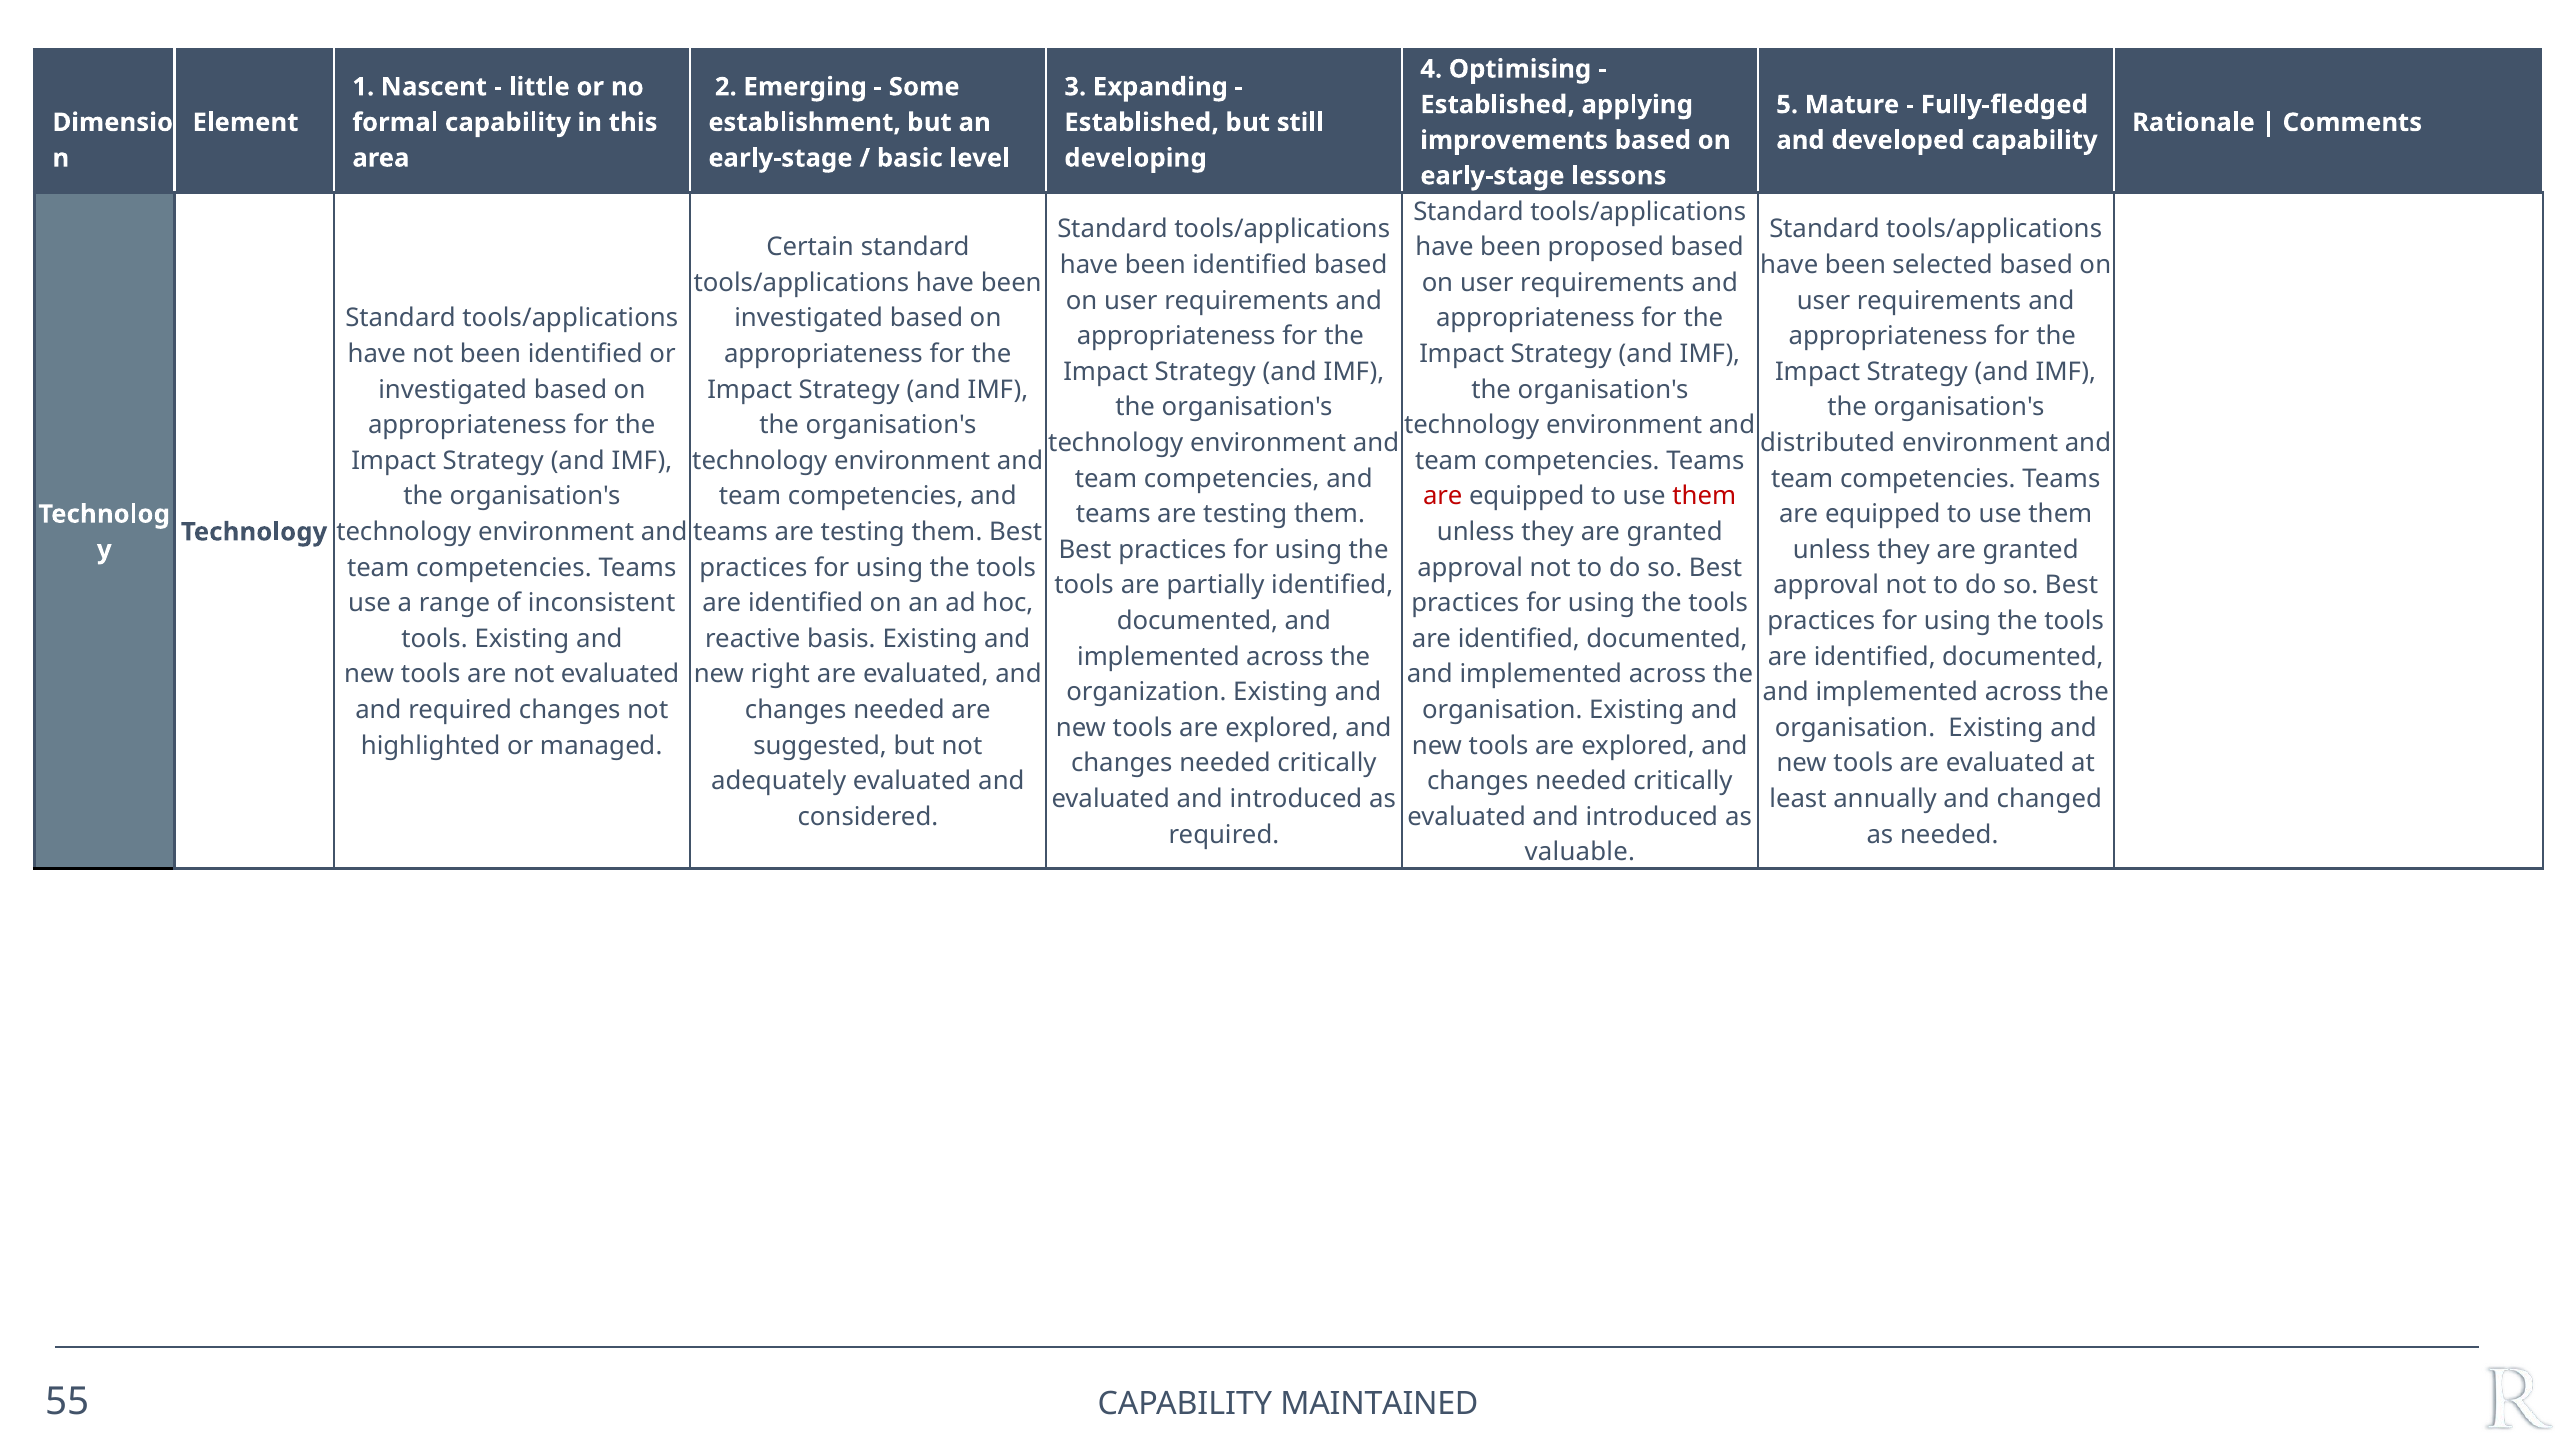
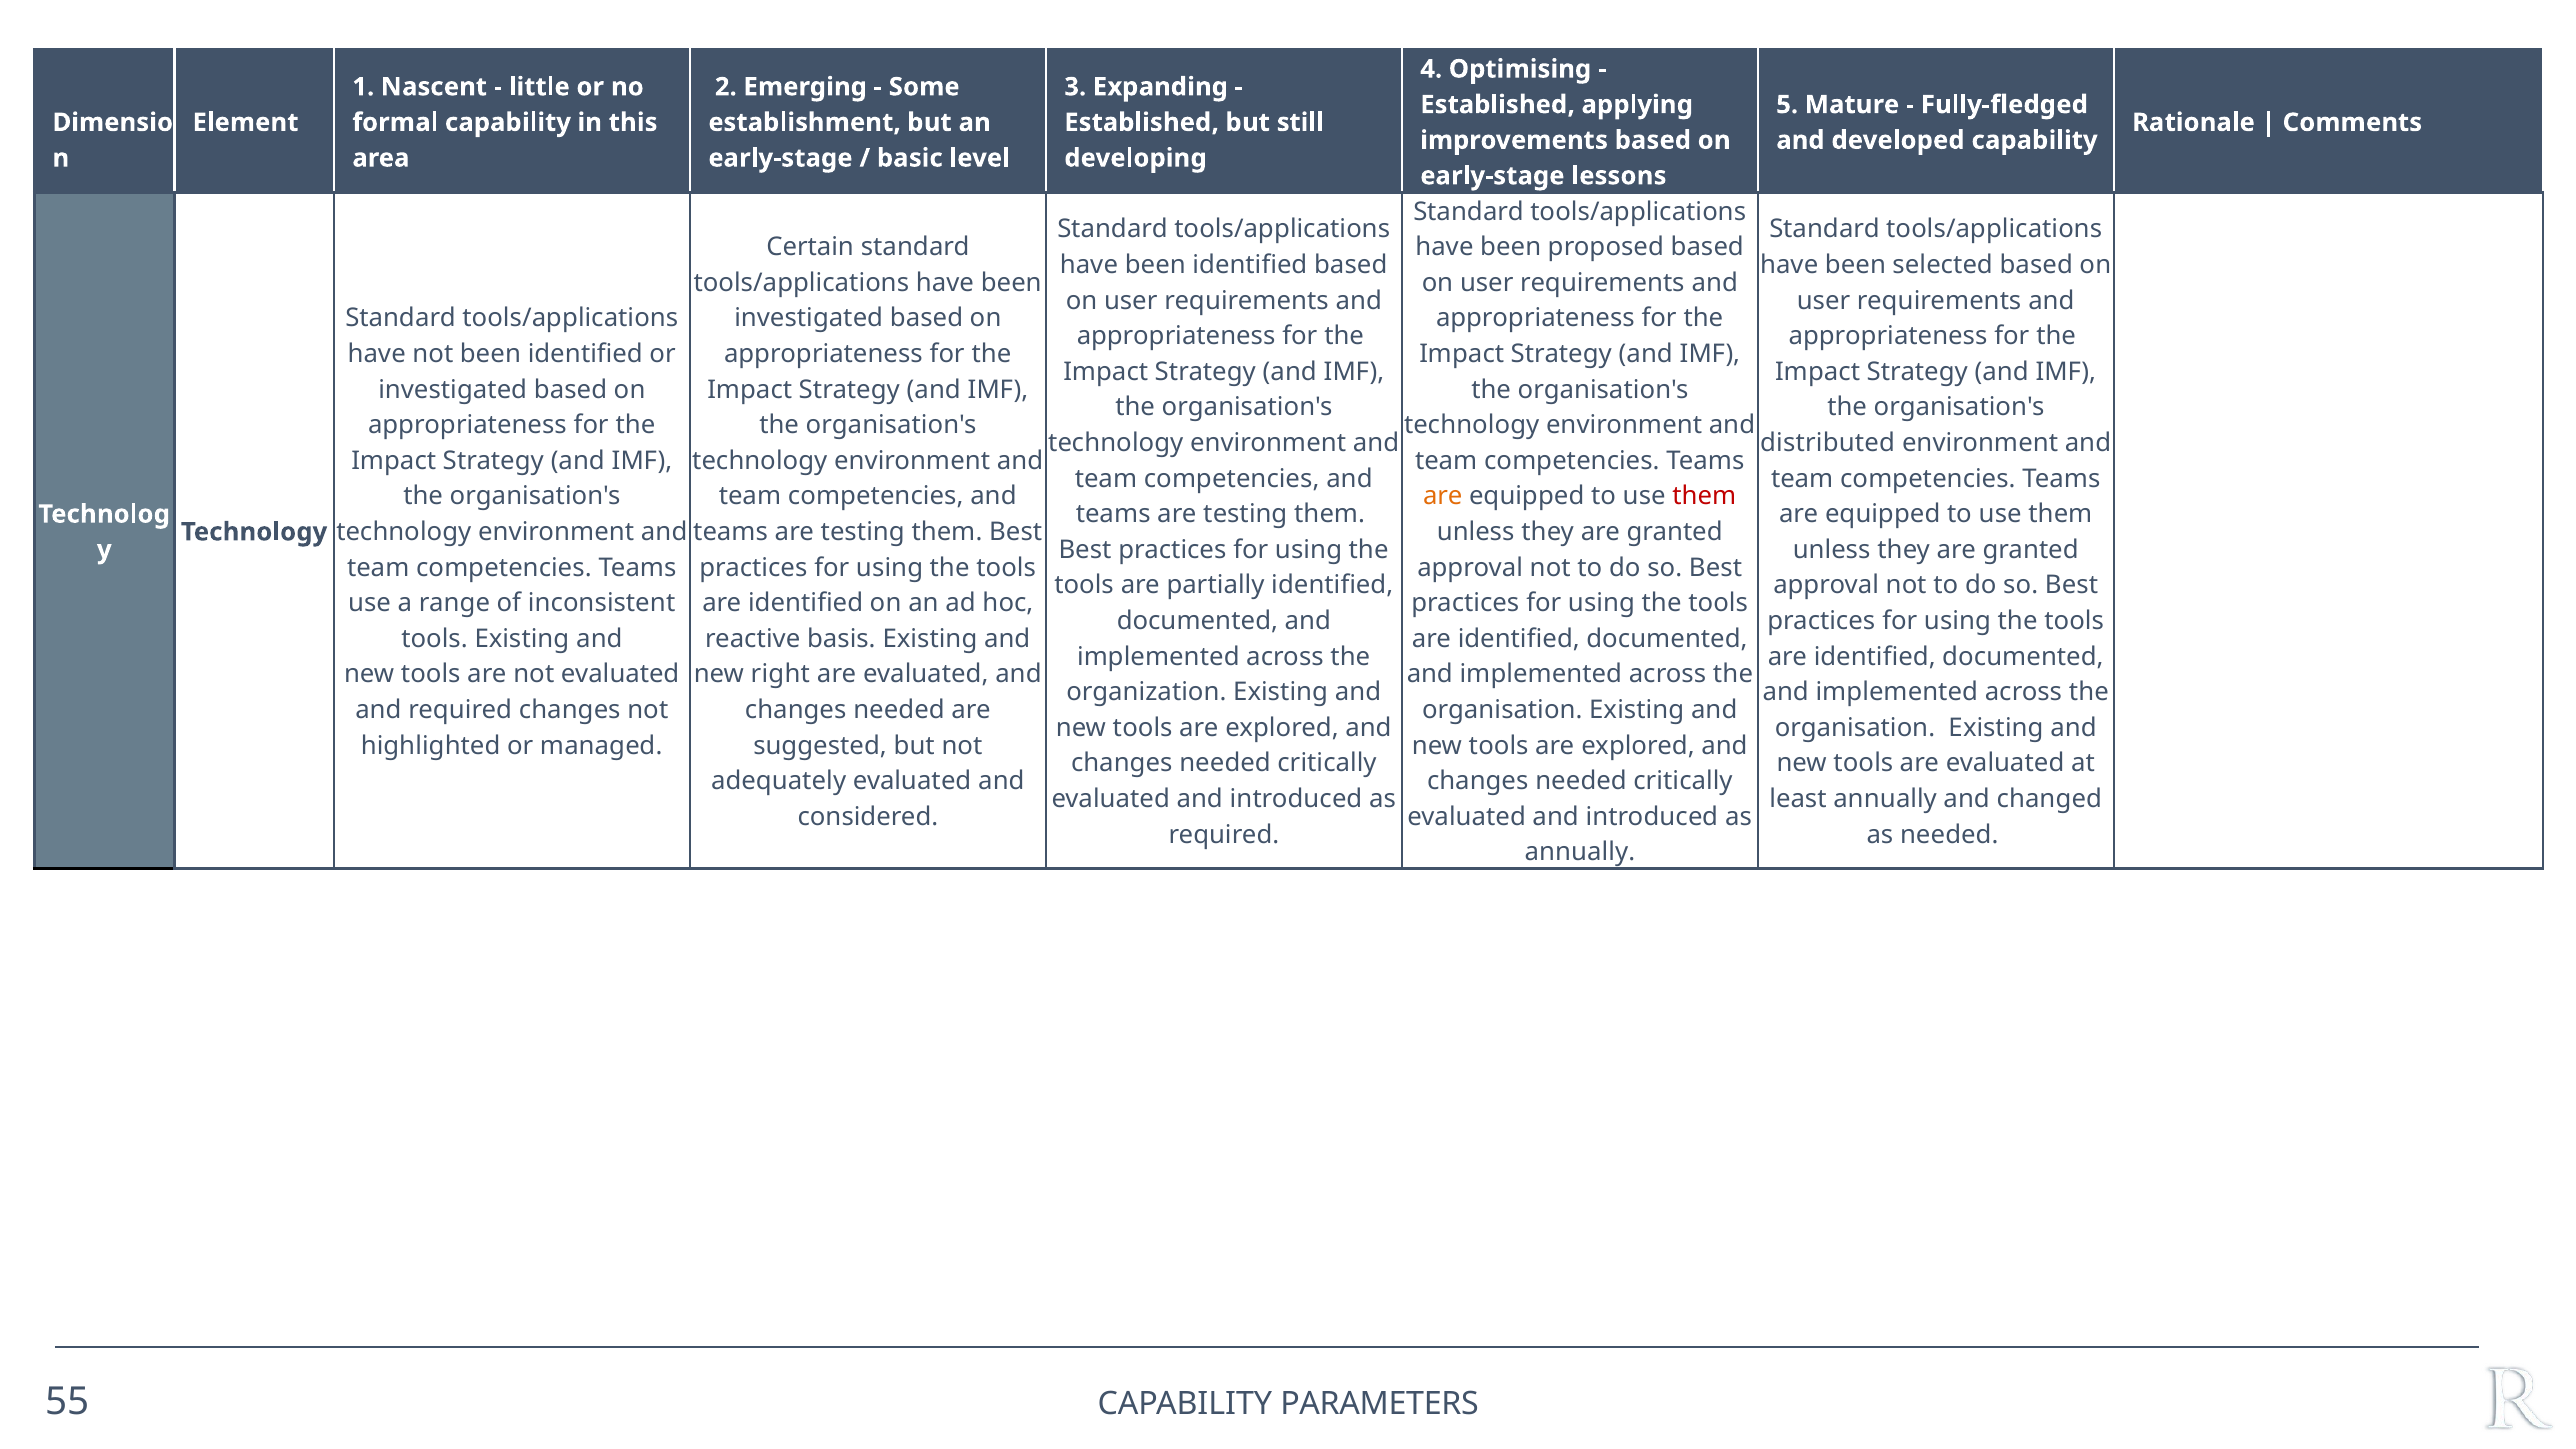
are at (1443, 496) colour: red -> orange
valuable at (1580, 852): valuable -> annually
MAINTAINED: MAINTAINED -> PARAMETERS
